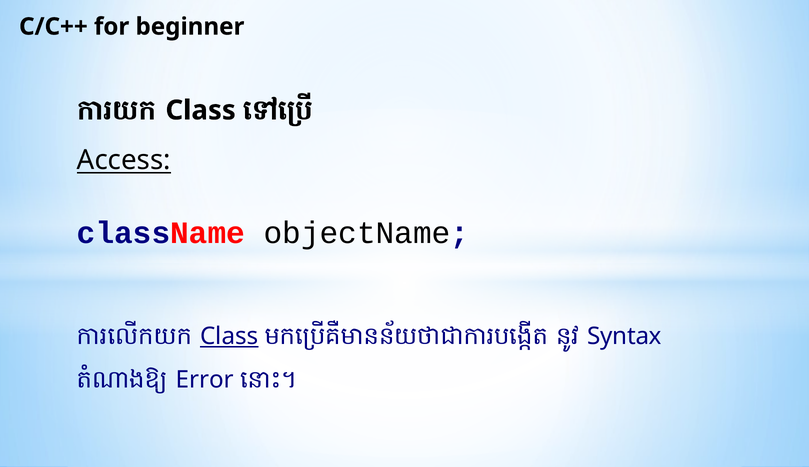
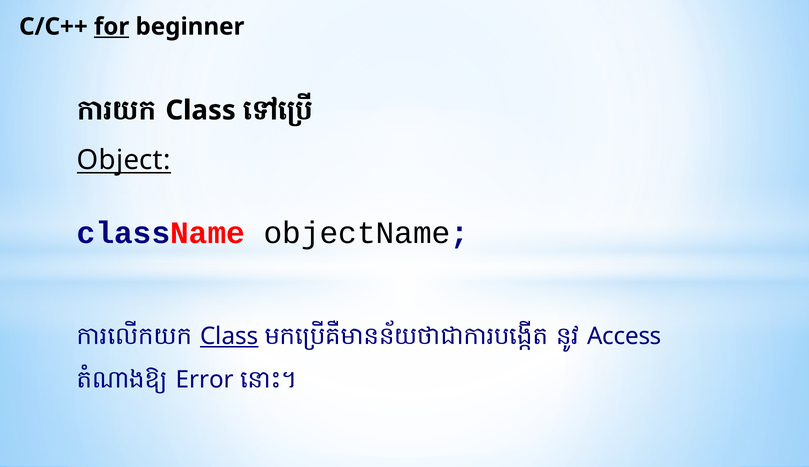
for underline: none -> present
Access: Access -> Object
Syntax: Syntax -> Access
